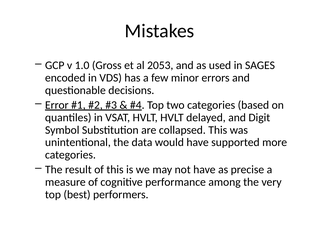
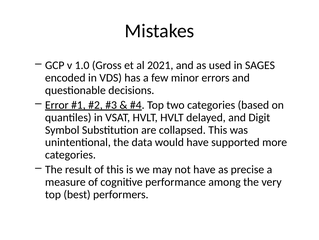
2053: 2053 -> 2021
